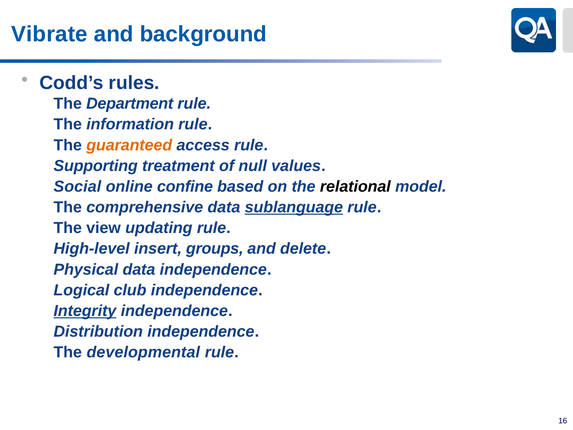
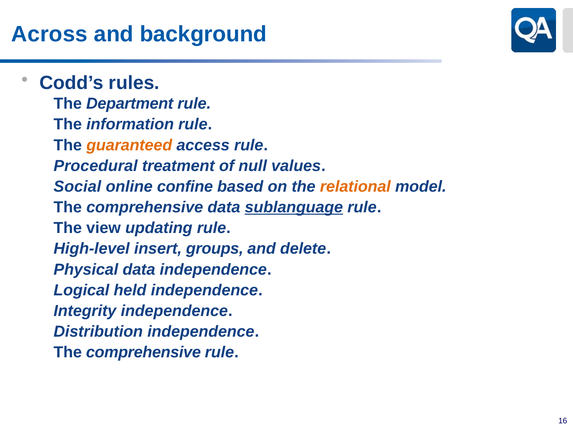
Vibrate: Vibrate -> Across
Supporting: Supporting -> Procedural
relational colour: black -> orange
club: club -> held
Integrity underline: present -> none
developmental at (143, 352): developmental -> comprehensive
